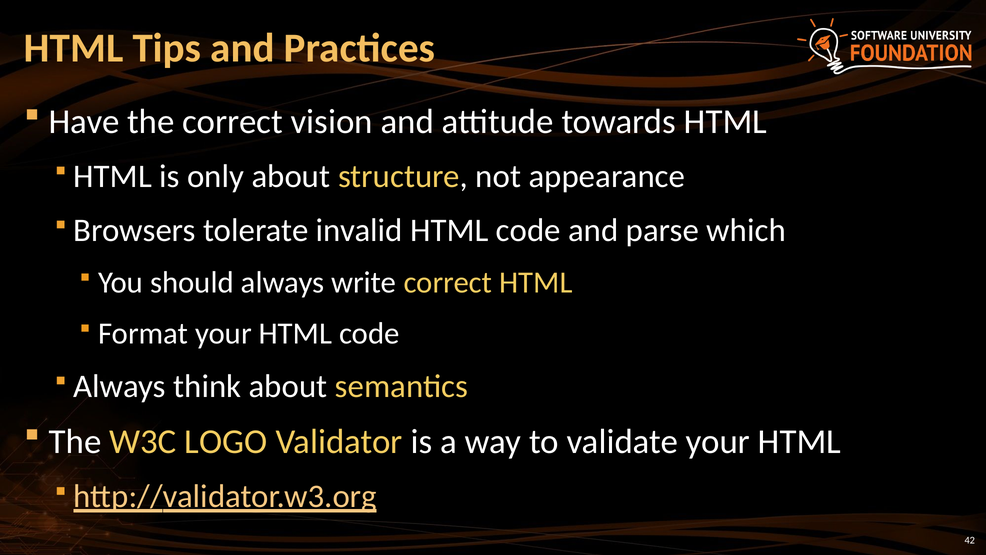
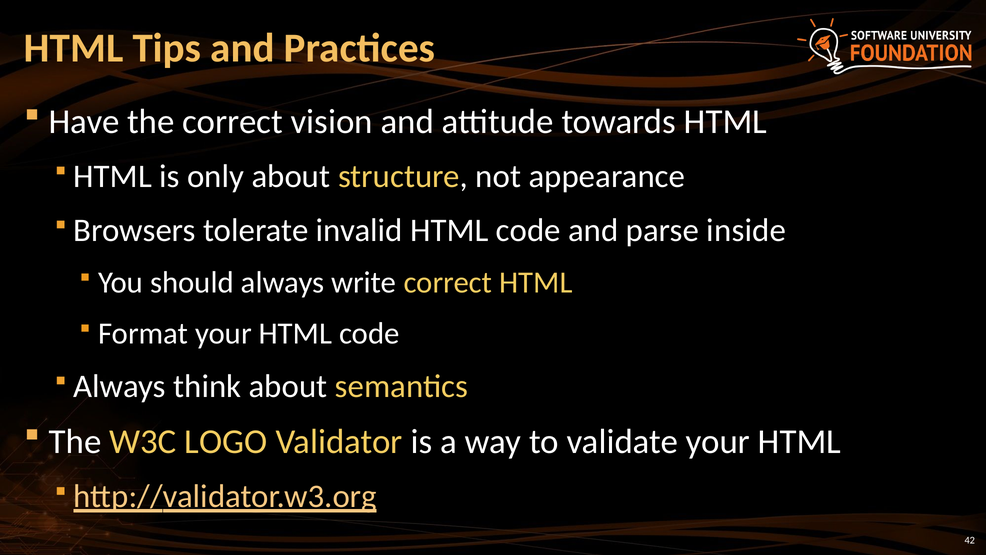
which: which -> inside
